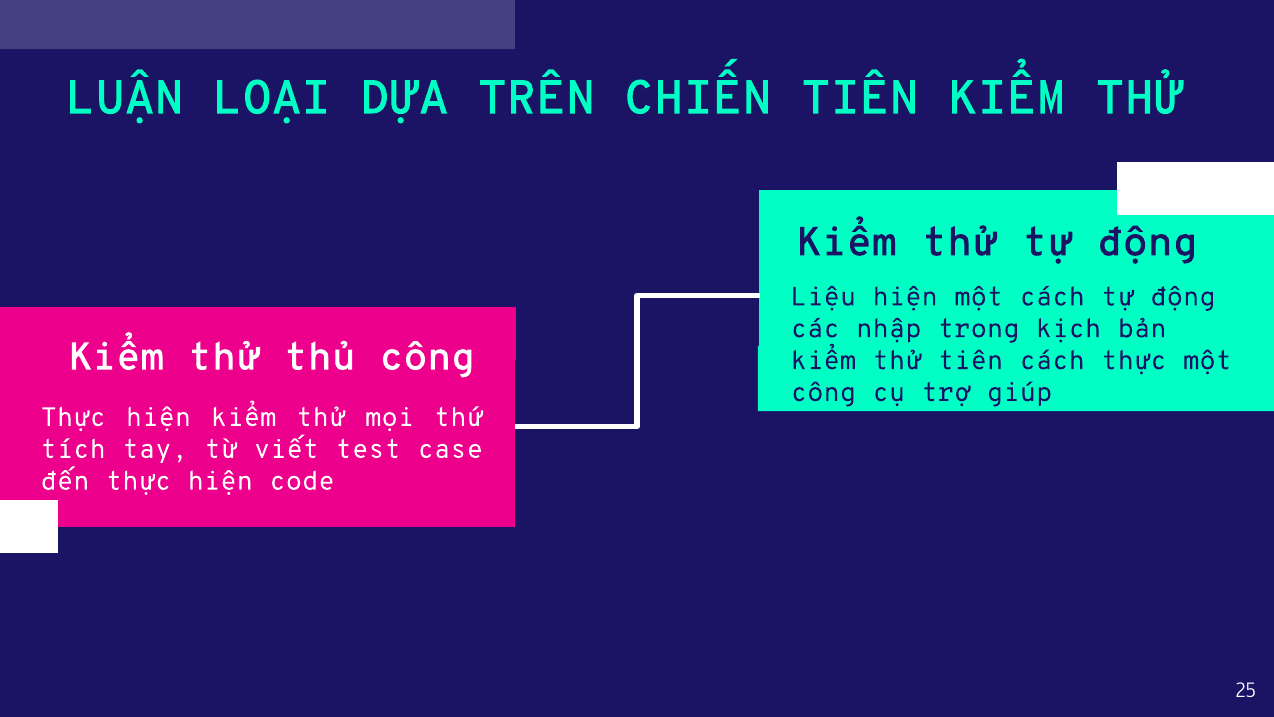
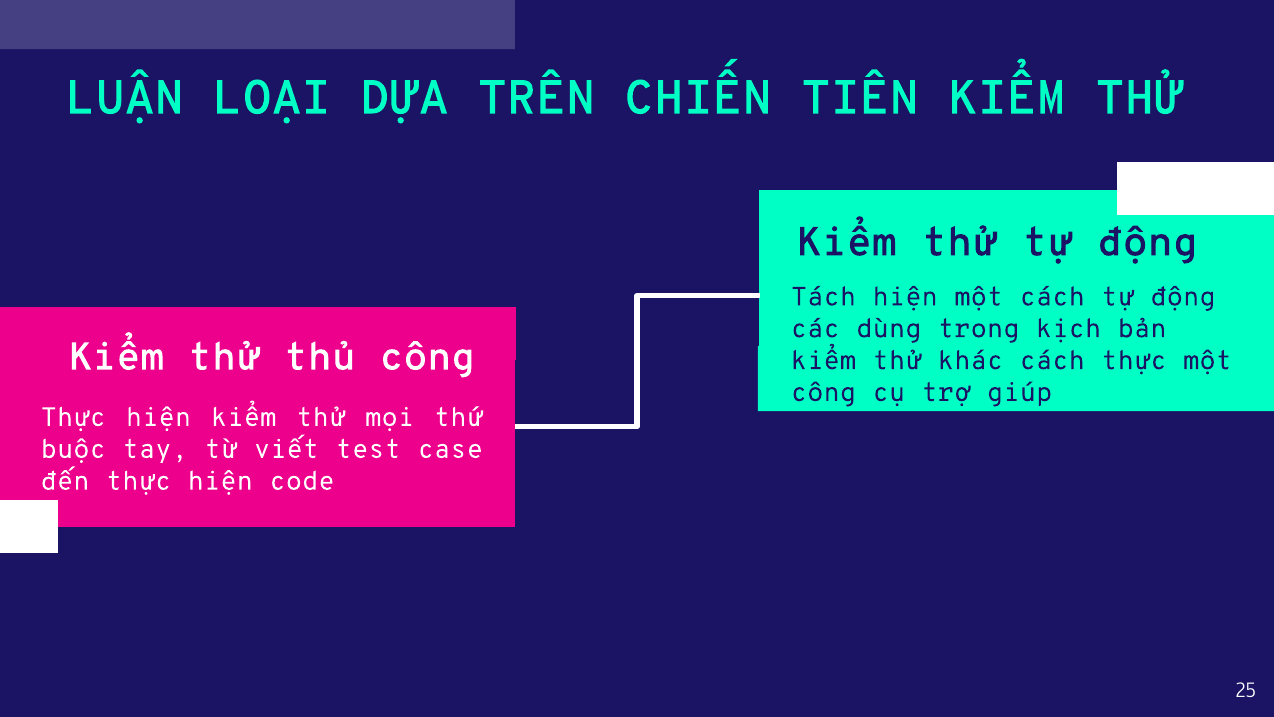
Liệu: Liệu -> Tách
nhập: nhập -> dùng
thử tiên: tiên -> khác
tích: tích -> buộc
